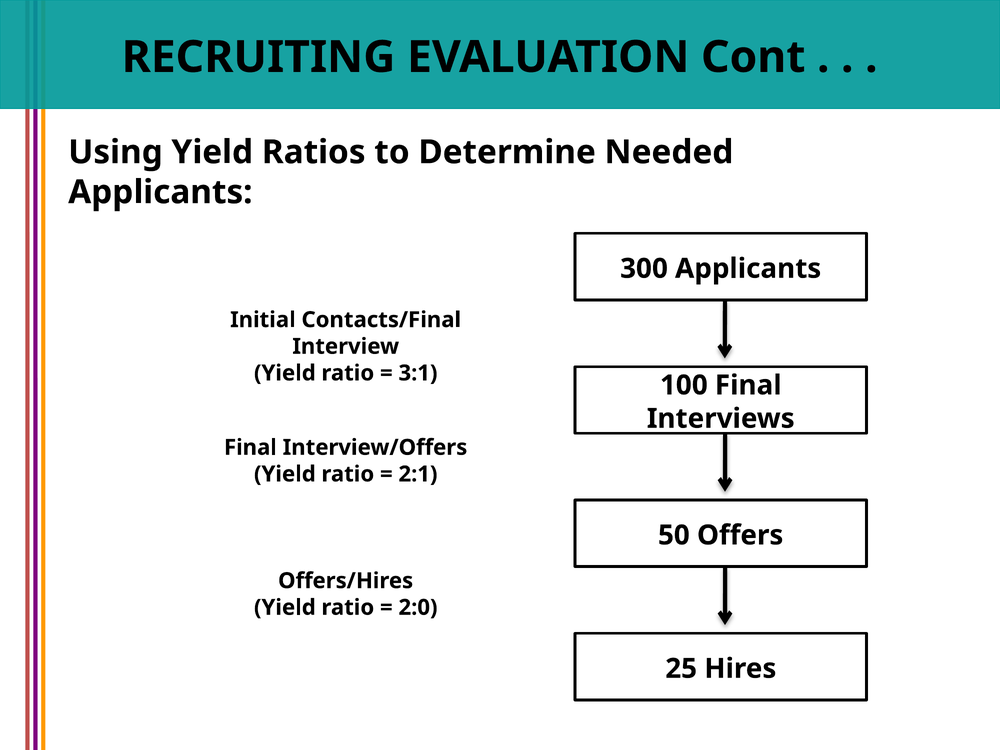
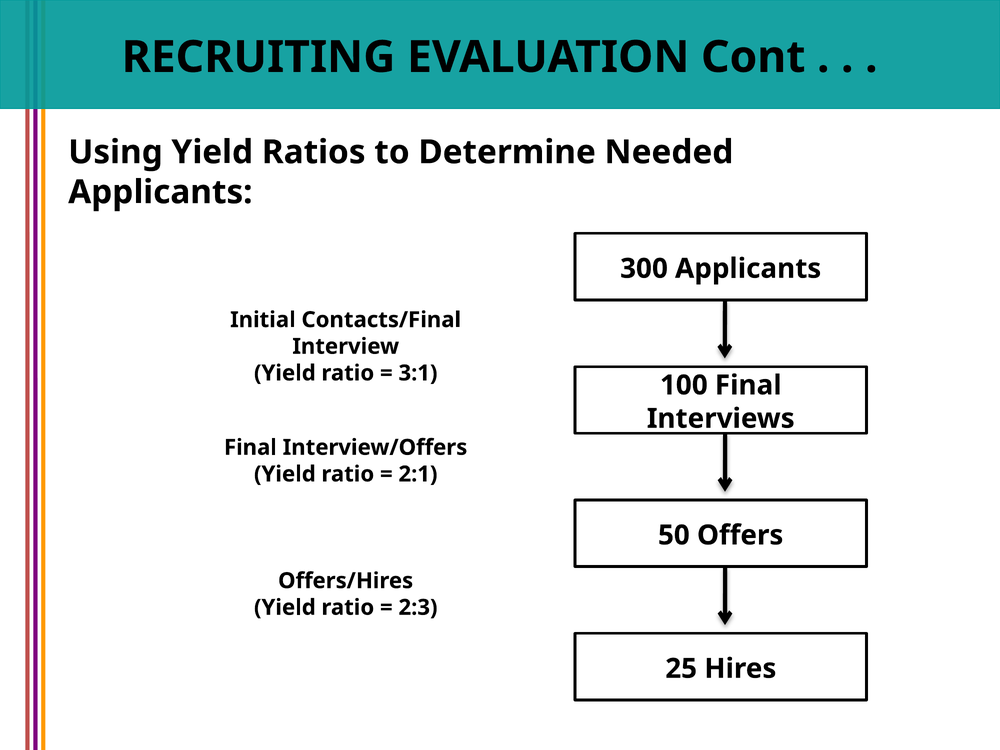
2:0: 2:0 -> 2:3
